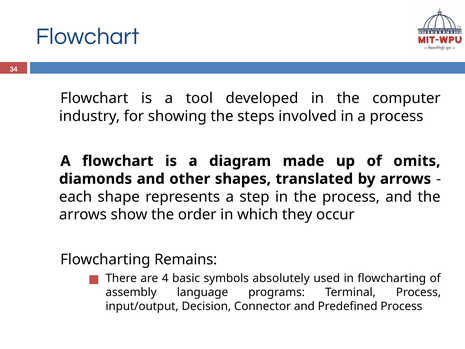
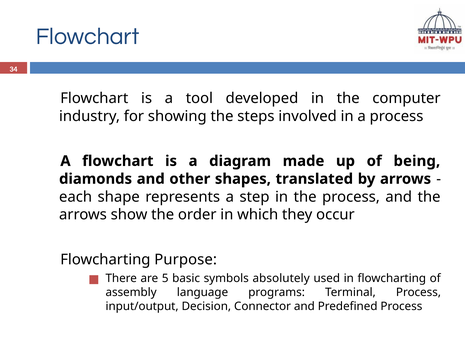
omits: omits -> being
Remains: Remains -> Purpose
4: 4 -> 5
